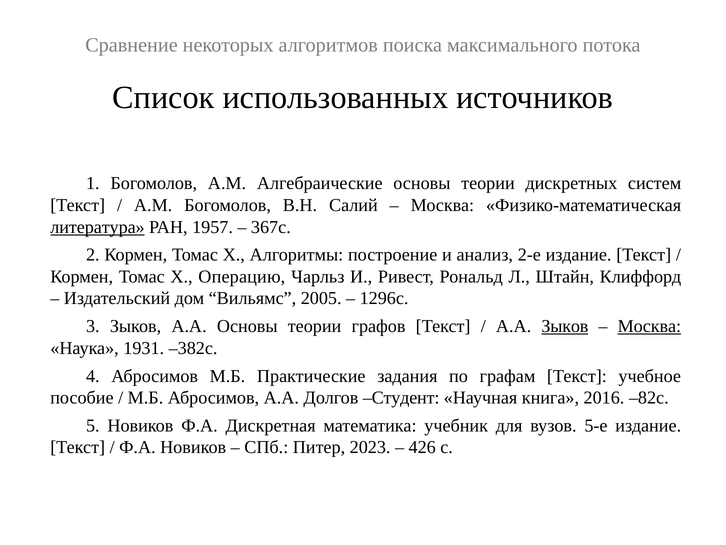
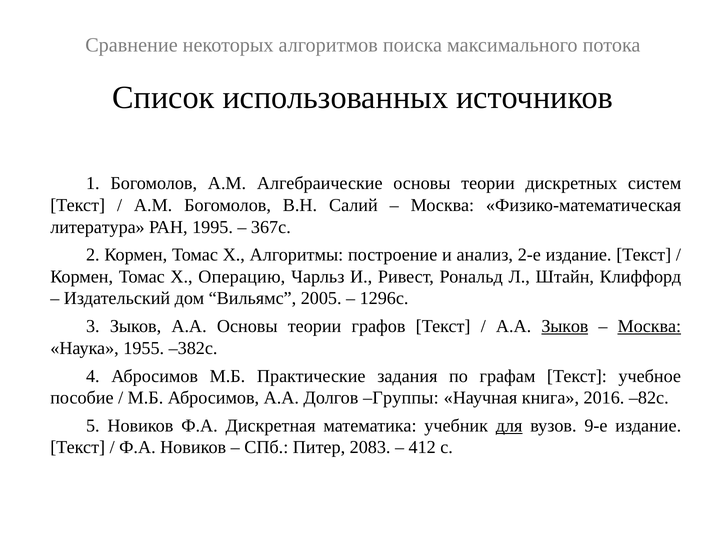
литература underline: present -> none
1957: 1957 -> 1995
1931: 1931 -> 1955
Студент: Студент -> Группы
для underline: none -> present
5-е: 5-е -> 9-е
2023: 2023 -> 2083
426: 426 -> 412
